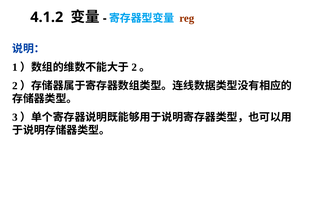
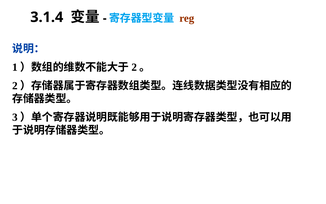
4.1.2: 4.1.2 -> 3.1.4
